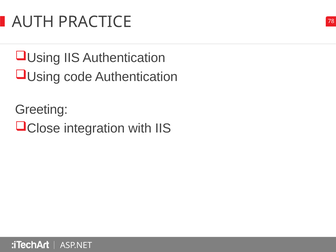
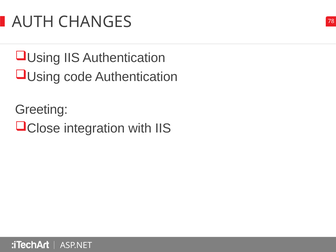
PRACTICE: PRACTICE -> CHANGES
